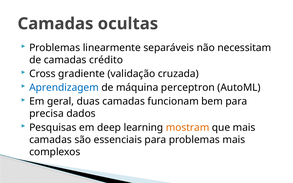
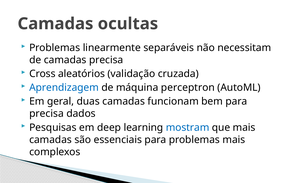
camadas crédito: crédito -> precisa
gradiente: gradiente -> aleatórios
mostram colour: orange -> blue
